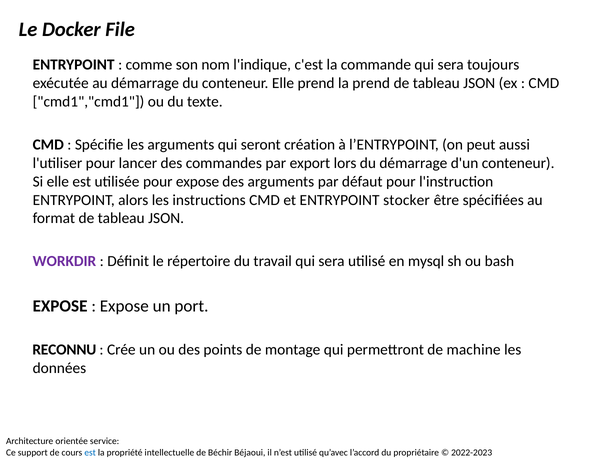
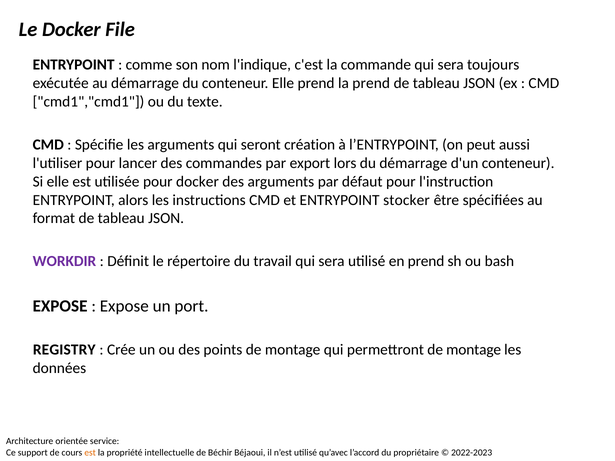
pour expose: expose -> docker
en mysql: mysql -> prend
RECONNU: RECONNU -> REGISTRY
permettront de machine: machine -> montage
est at (90, 453) colour: blue -> orange
